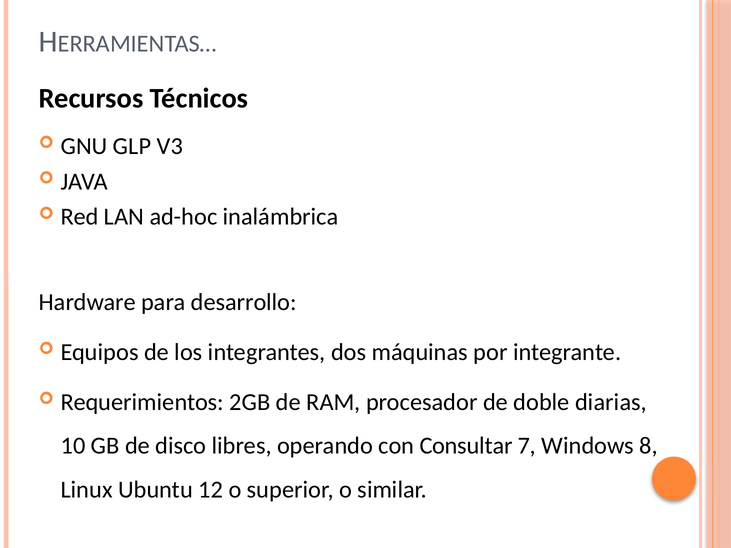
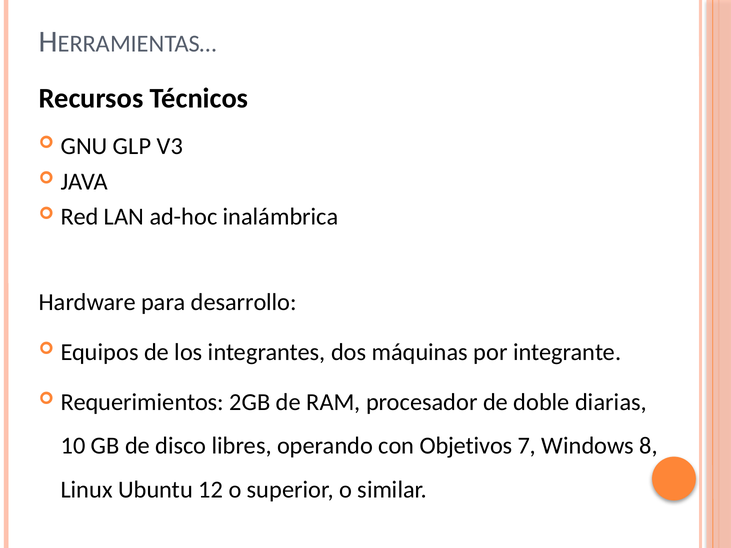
Consultar: Consultar -> Objetivos
